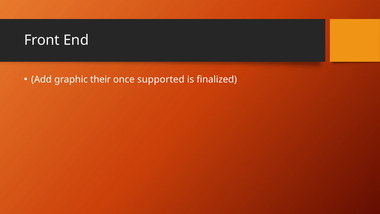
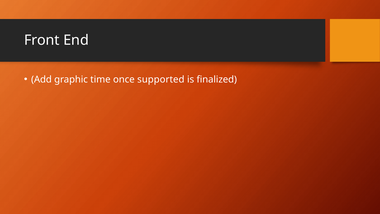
their: their -> time
